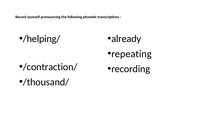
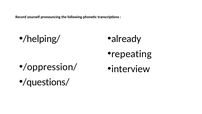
/contraction/: /contraction/ -> /oppression/
recording: recording -> interview
/thousand/: /thousand/ -> /questions/
